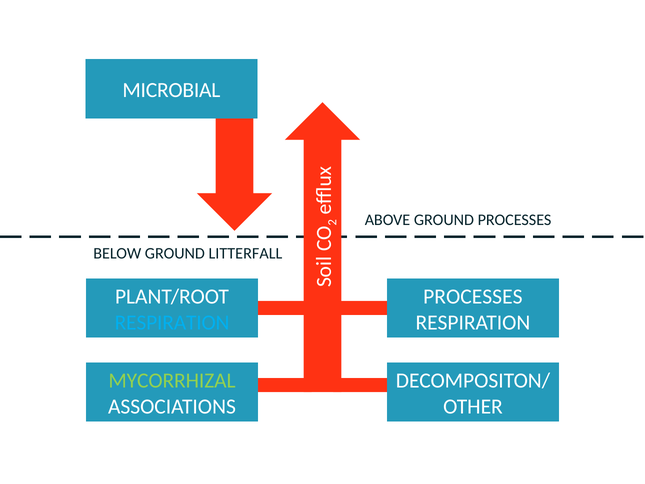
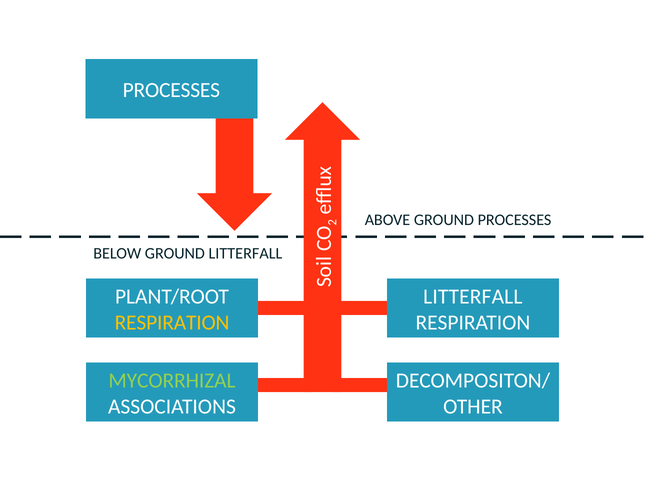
MICROBIAL at (171, 90): MICROBIAL -> PROCESSES
PROCESSES at (473, 296): PROCESSES -> LITTERFALL
RESPIRATION at (172, 322) colour: light blue -> yellow
